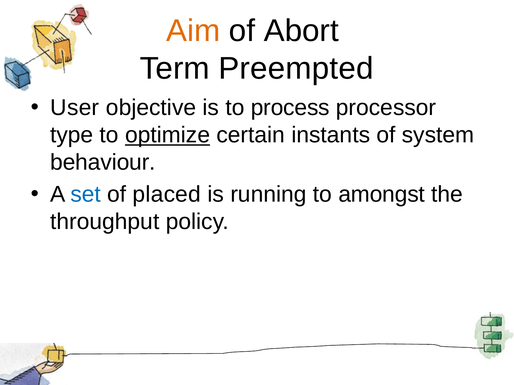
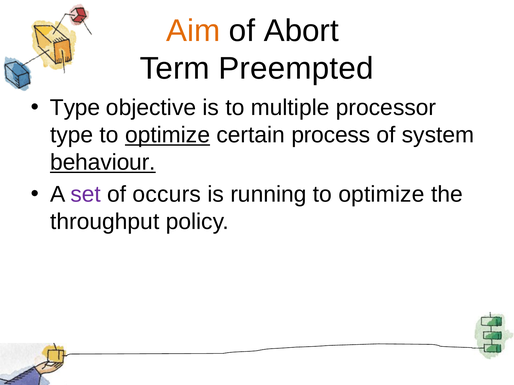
User at (75, 108): User -> Type
process: process -> multiple
instants: instants -> process
behaviour underline: none -> present
set colour: blue -> purple
placed: placed -> occurs
amongst at (382, 195): amongst -> optimize
